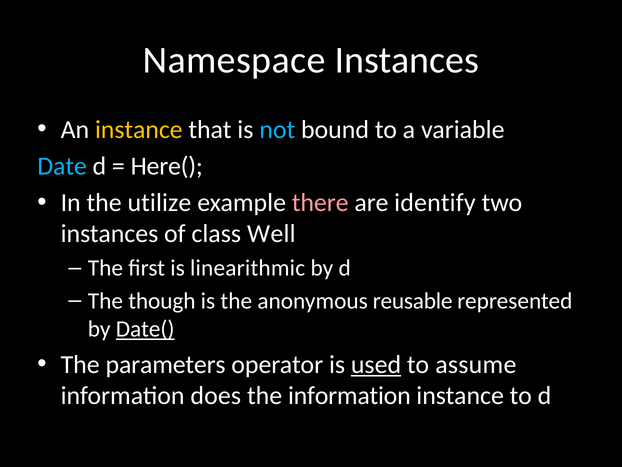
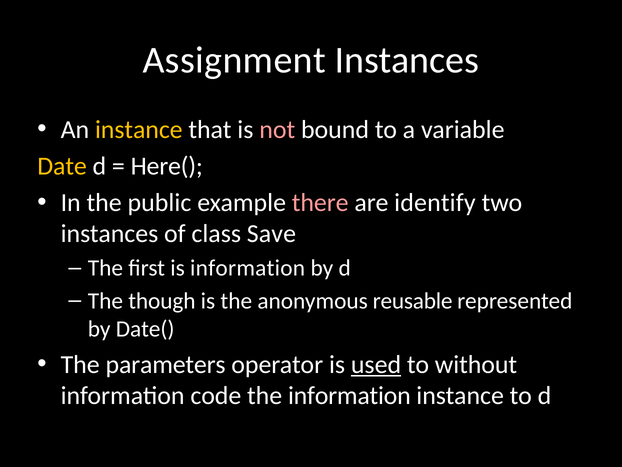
Namespace: Namespace -> Assignment
not colour: light blue -> pink
Date colour: light blue -> yellow
utilize: utilize -> public
Well: Well -> Save
is linearithmic: linearithmic -> information
Date( underline: present -> none
assume: assume -> without
does: does -> code
